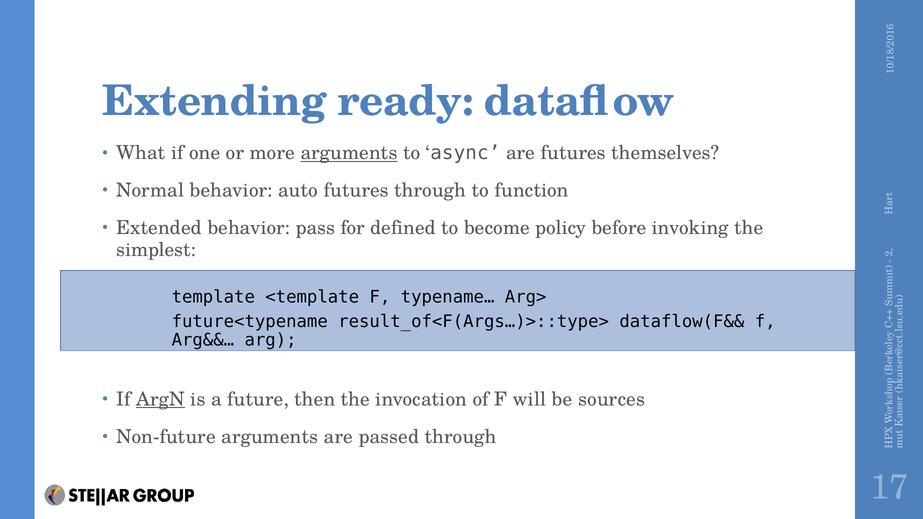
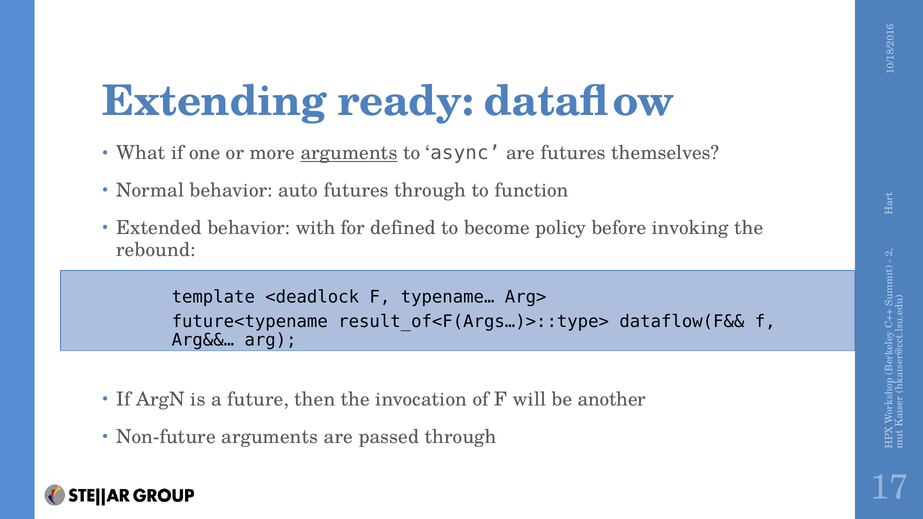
pass: pass -> with
simplest: simplest -> rebound
<template: <template -> <deadlock
ArgN underline: present -> none
sources: sources -> another
